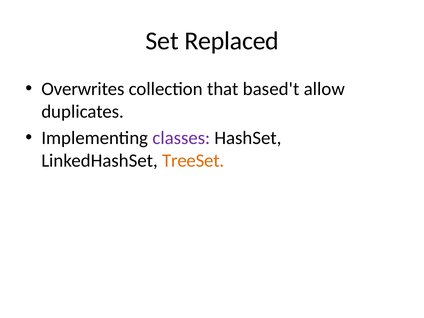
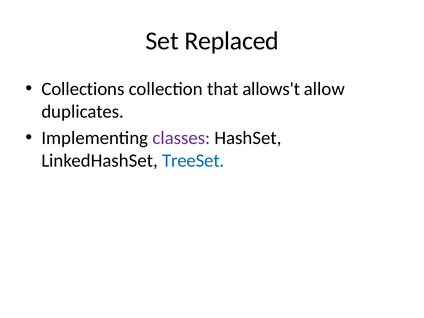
Overwrites: Overwrites -> Collections
based't: based't -> allows't
TreeSet colour: orange -> blue
